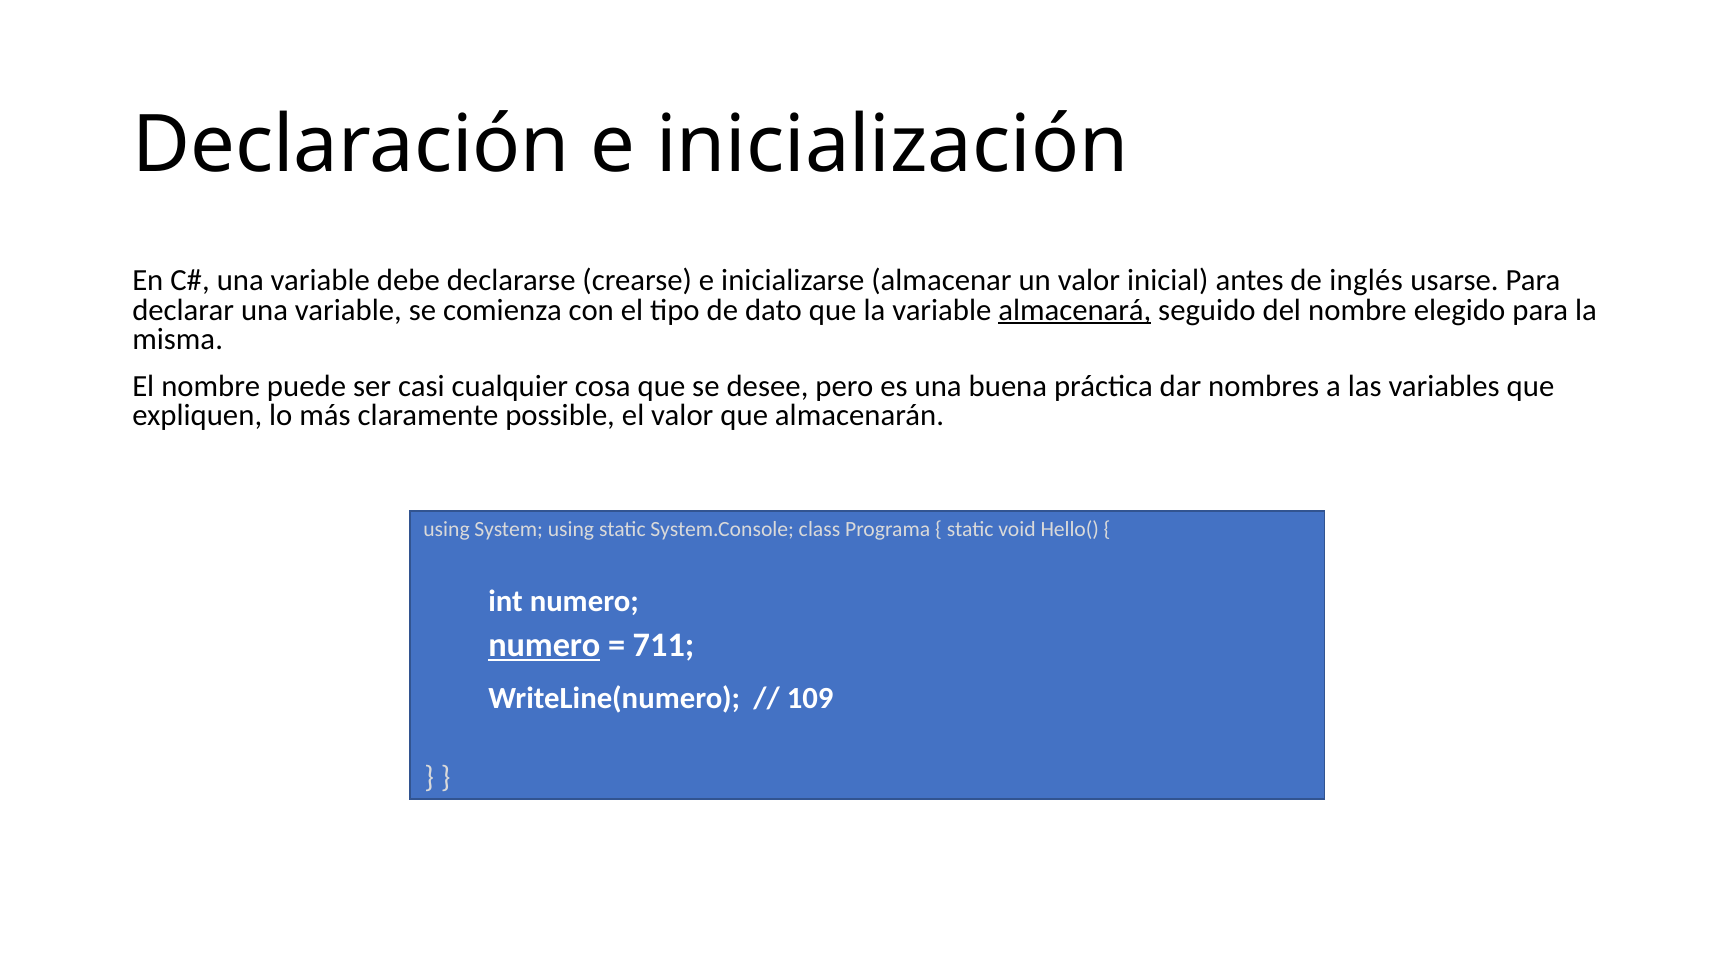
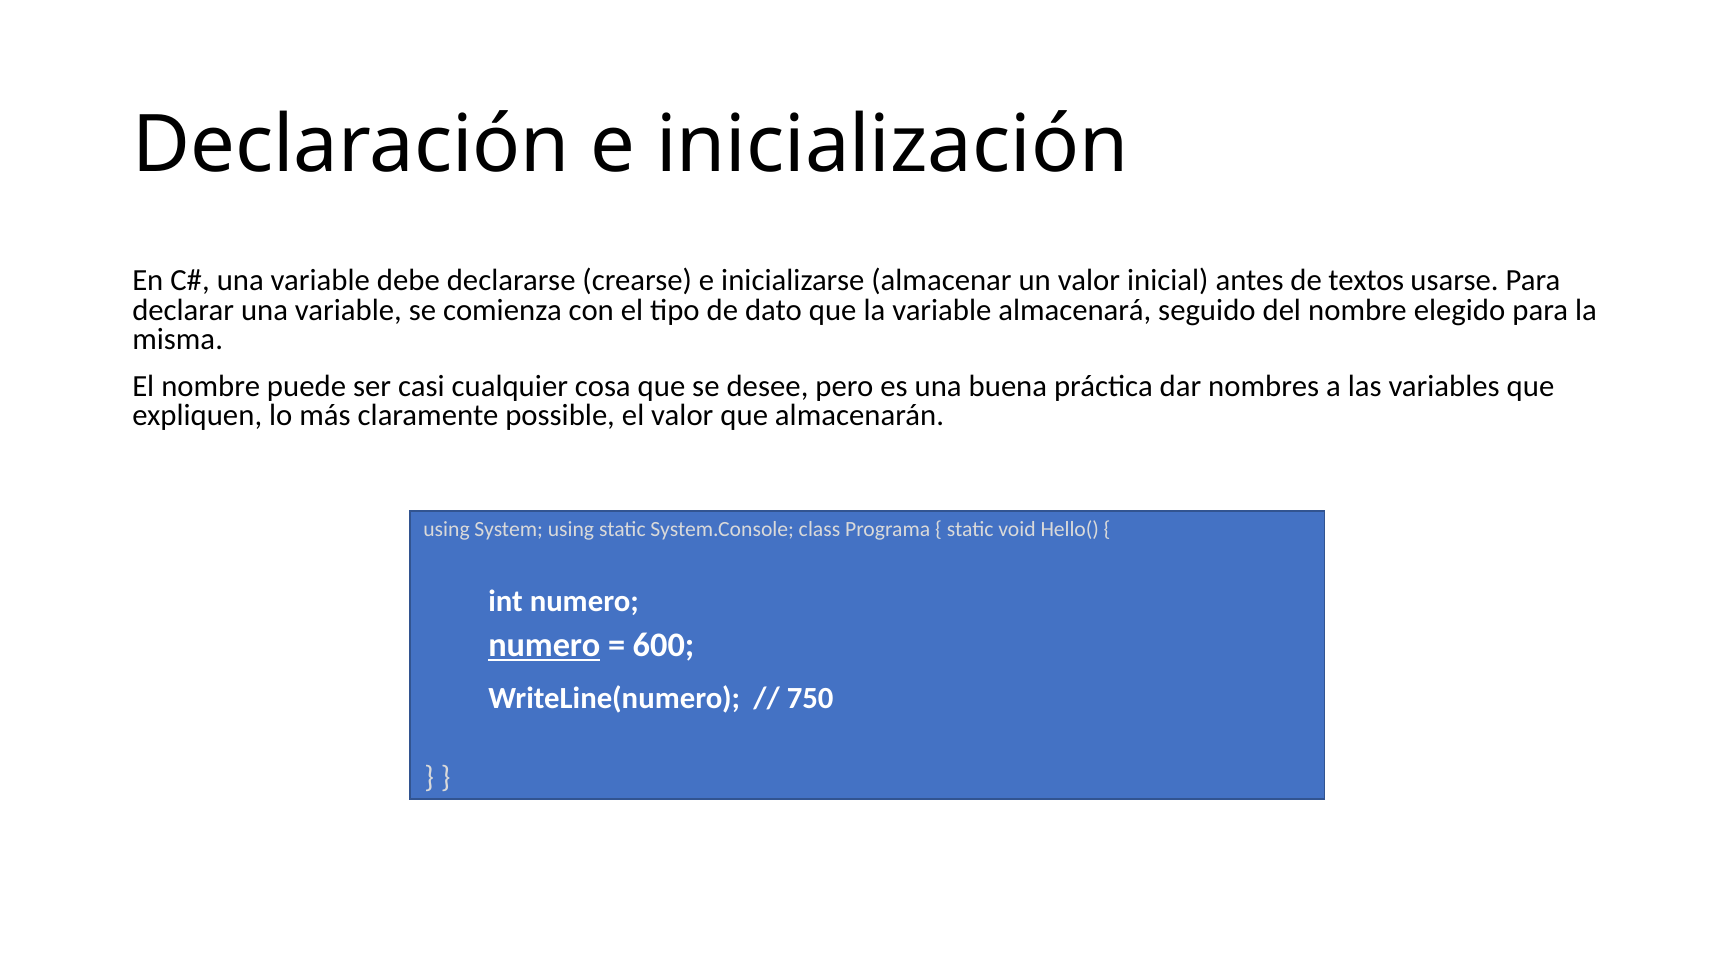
inglés: inglés -> textos
almacenará underline: present -> none
711: 711 -> 600
109: 109 -> 750
